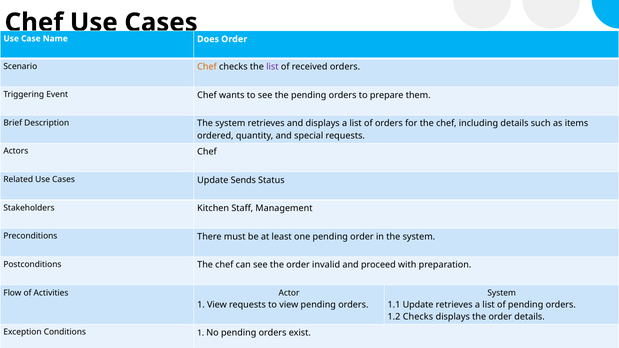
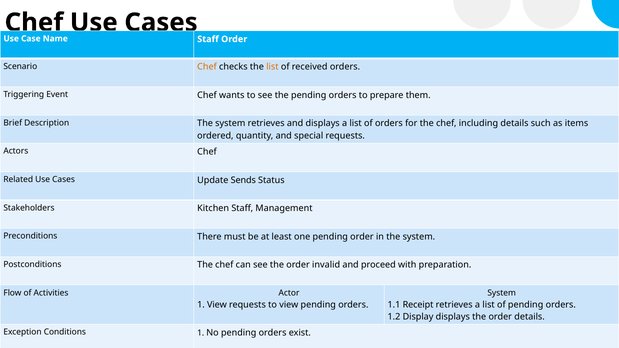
Does at (208, 39): Does -> Staff
list at (272, 67) colour: purple -> orange
1.1 Update: Update -> Receipt
1.2 Checks: Checks -> Display
